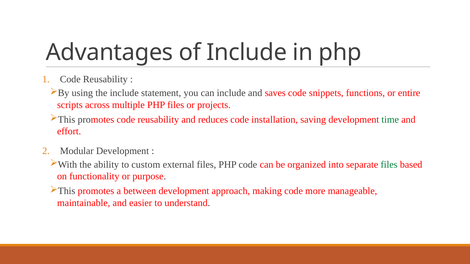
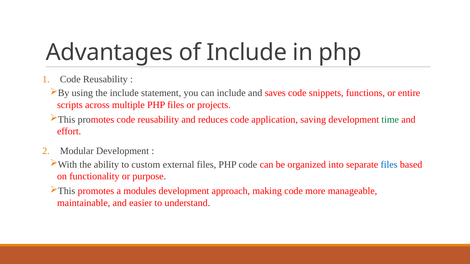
installation: installation -> application
files at (389, 165) colour: green -> blue
between: between -> modules
